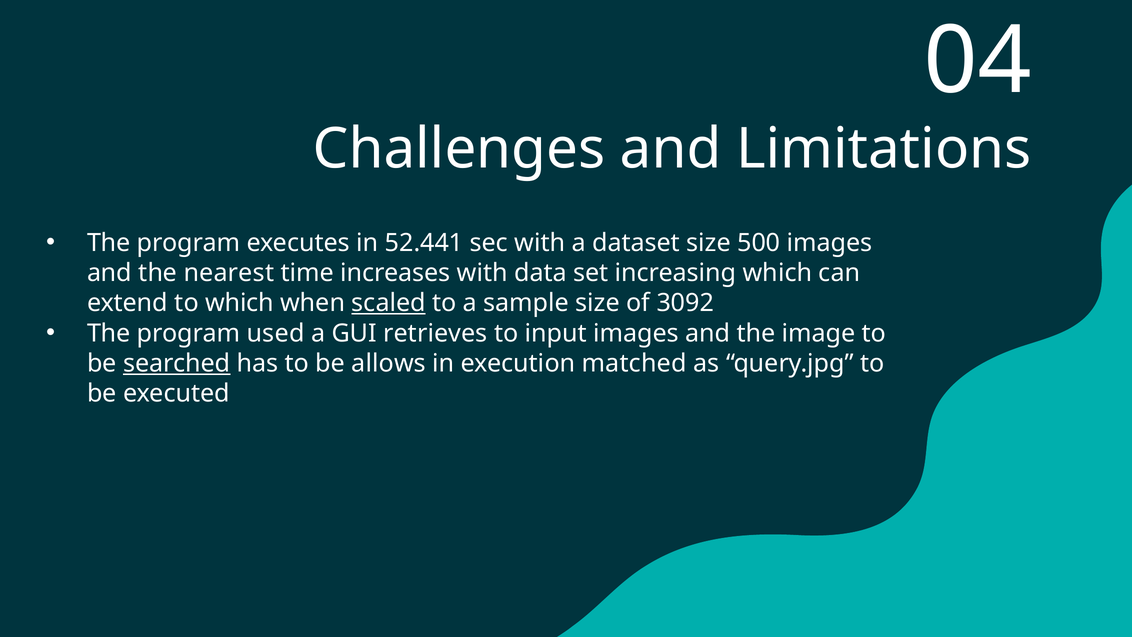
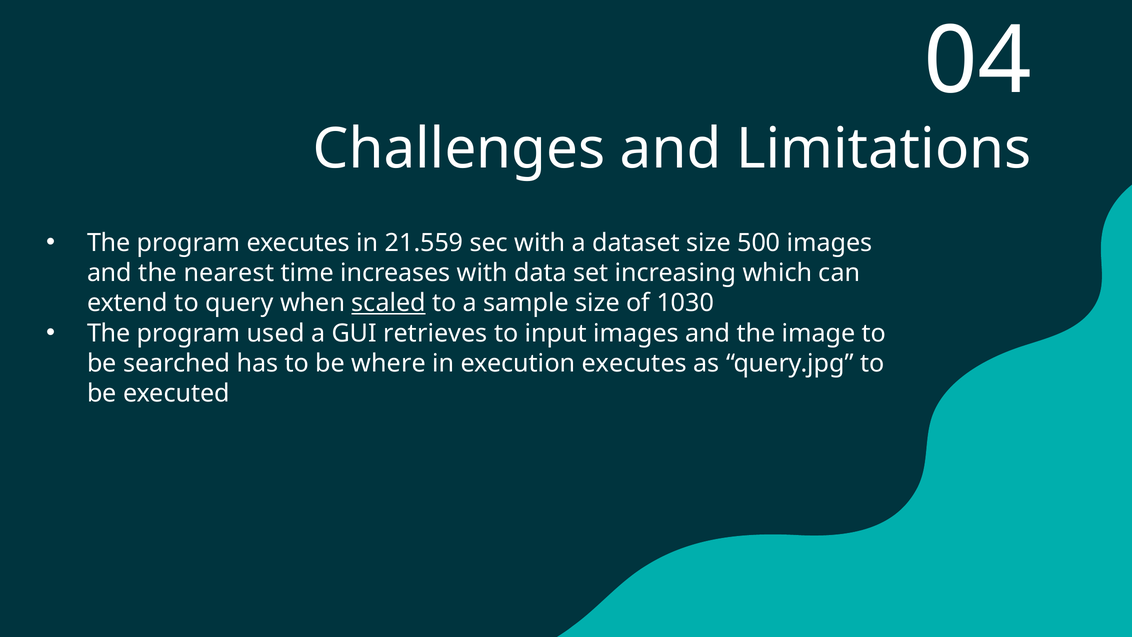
52.441: 52.441 -> 21.559
to which: which -> query
3092: 3092 -> 1030
searched underline: present -> none
allows: allows -> where
execution matched: matched -> executes
